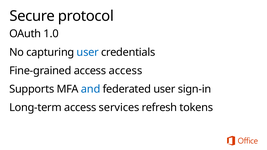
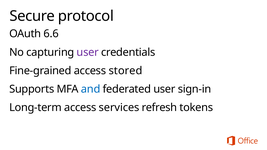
1.0: 1.0 -> 6.6
user at (88, 52) colour: blue -> purple
access access: access -> stored
